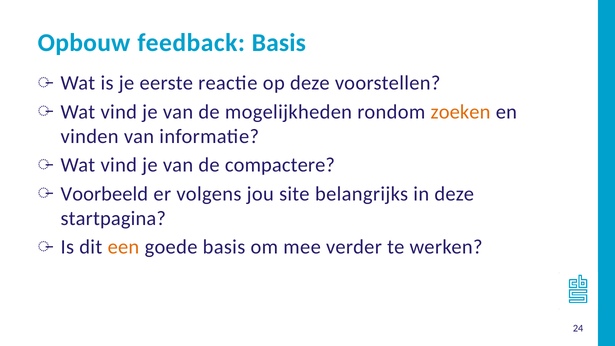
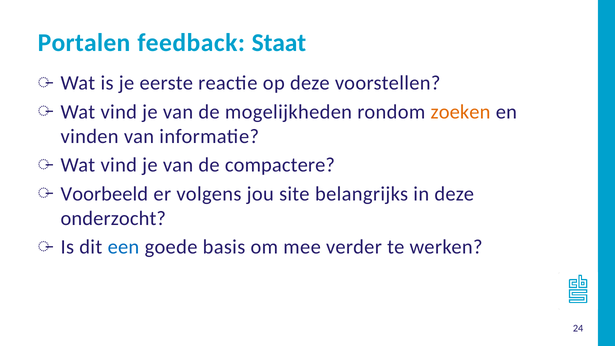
Opbouw: Opbouw -> Portalen
feedback Basis: Basis -> Staat
startpagina: startpagina -> onderzocht
een colour: orange -> blue
